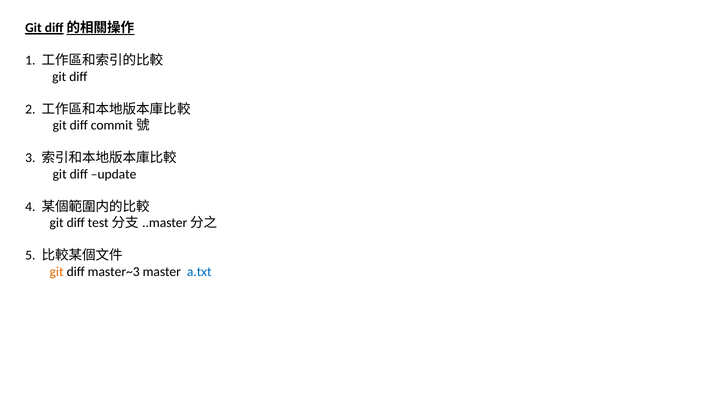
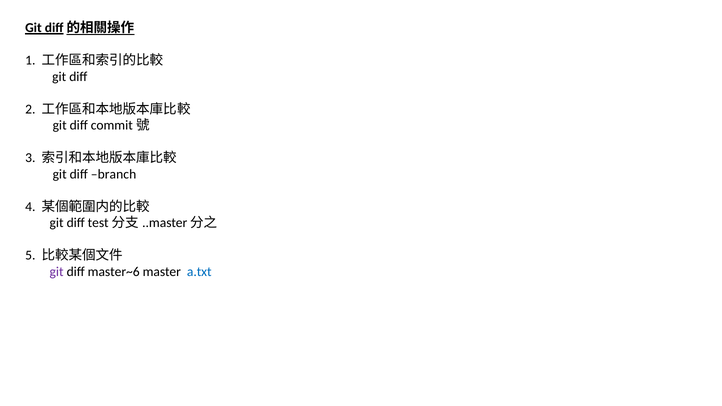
update: update -> branch
git at (57, 272) colour: orange -> purple
master~3: master~3 -> master~6
